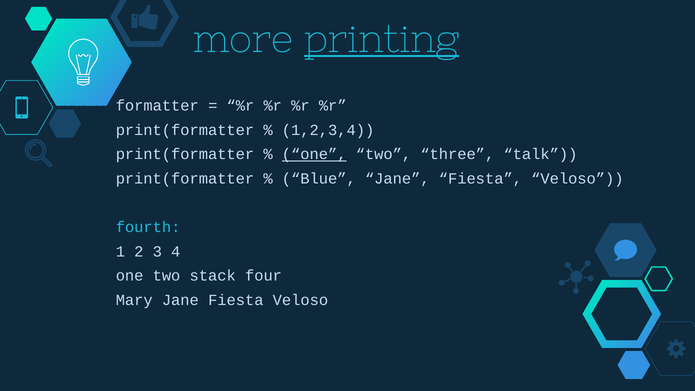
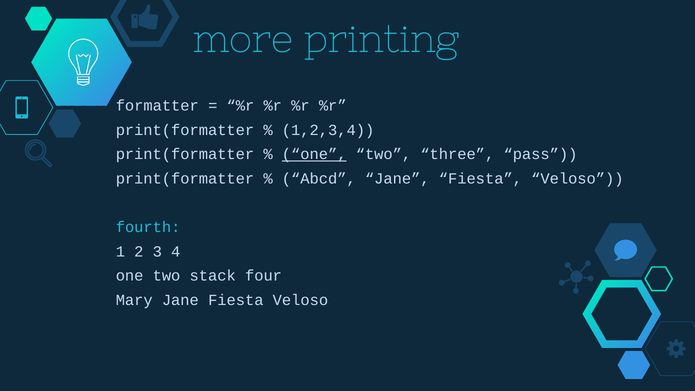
printing underline: present -> none
talk: talk -> pass
Blue: Blue -> Abcd
